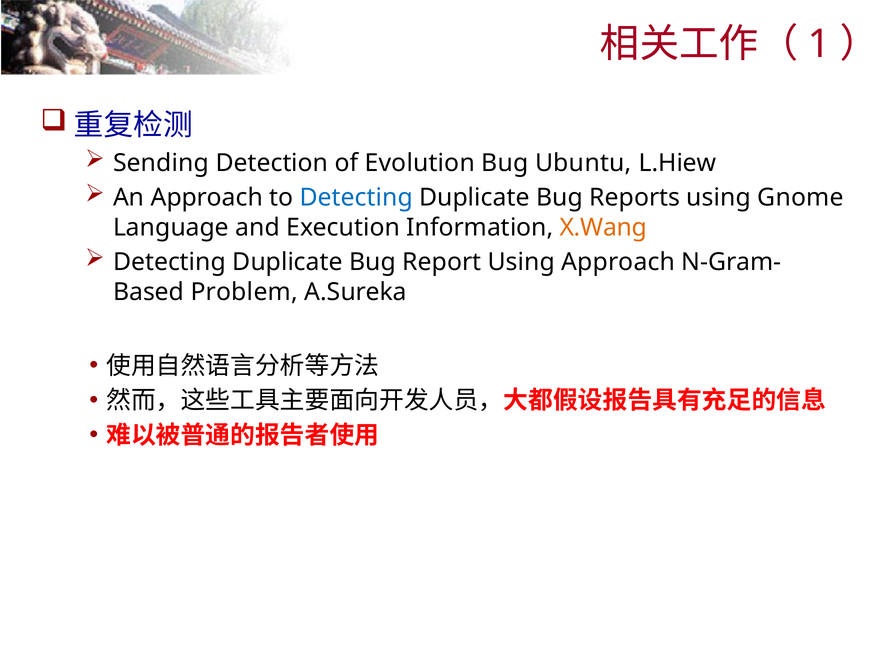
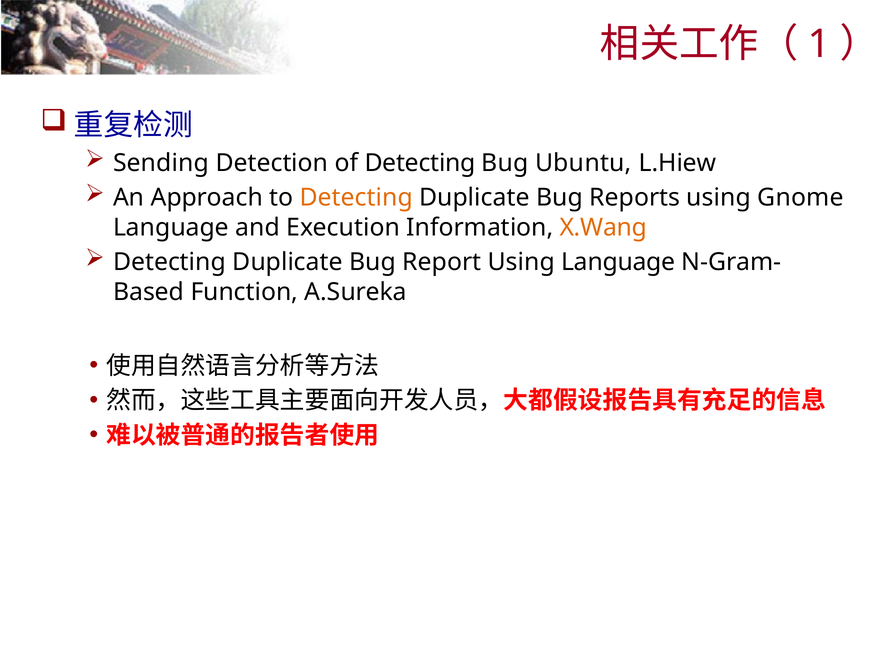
of Evolution: Evolution -> Detecting
Detecting at (356, 198) colour: blue -> orange
Using Approach: Approach -> Language
Problem: Problem -> Function
